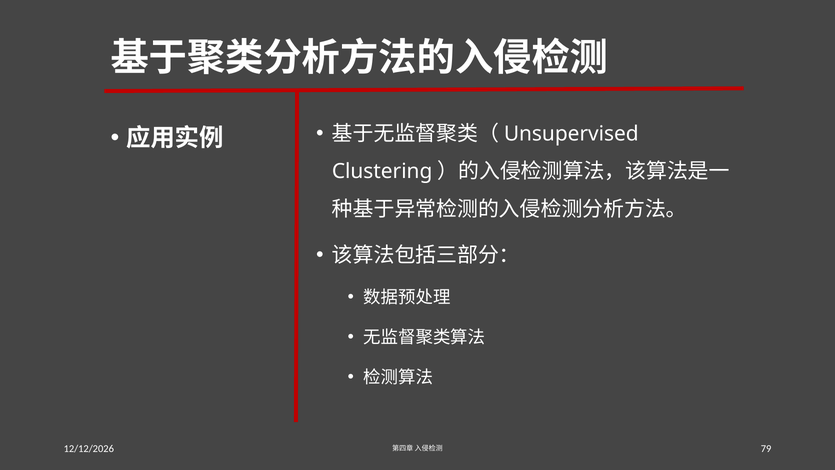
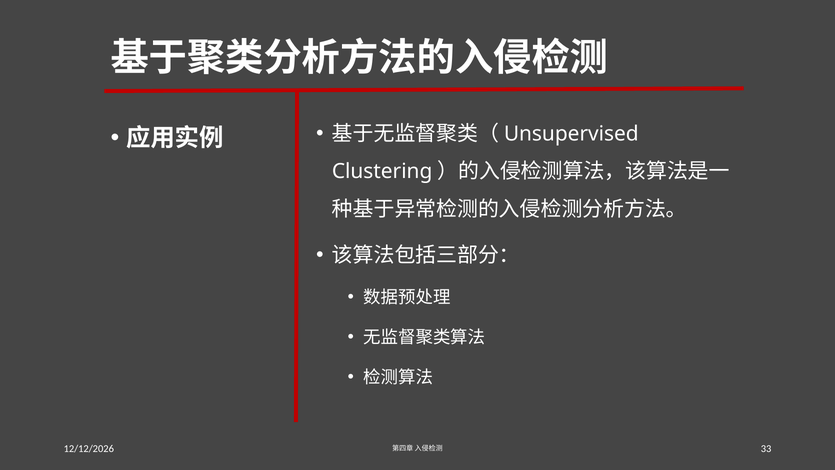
79: 79 -> 33
